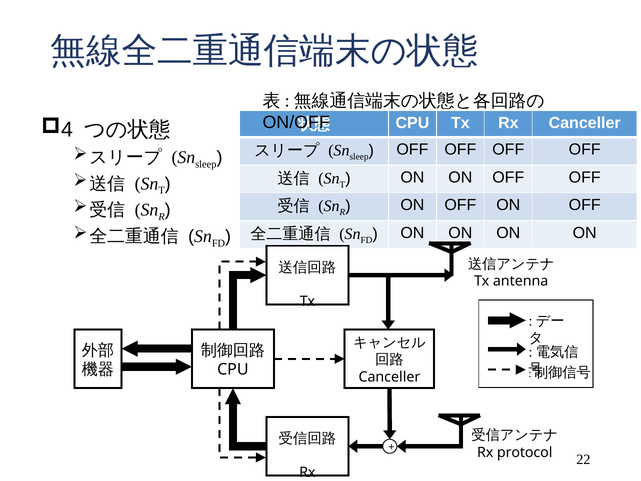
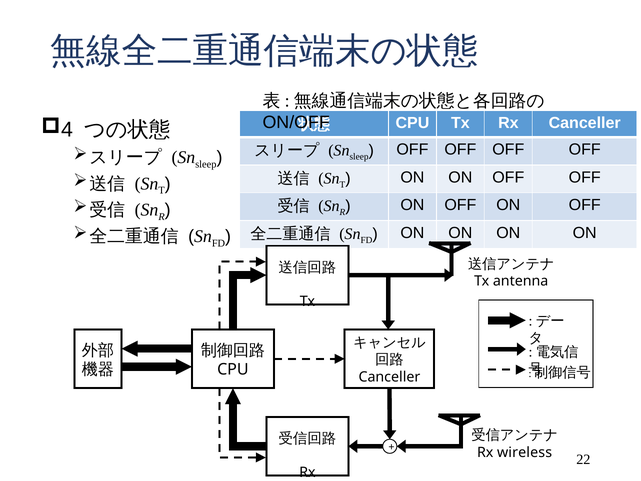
protocol: protocol -> wireless
